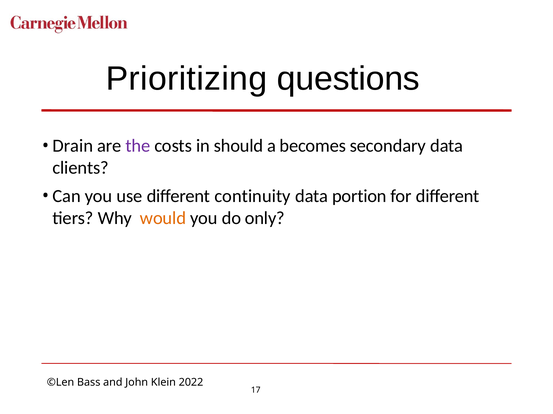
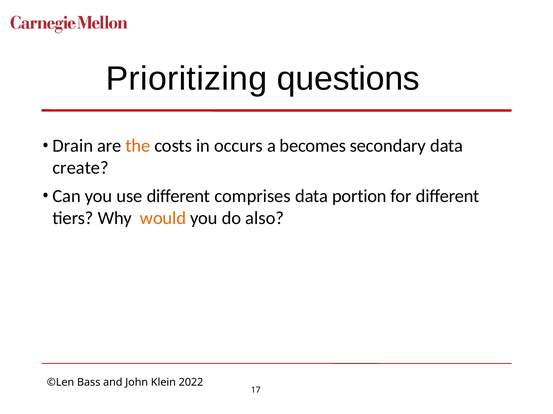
the colour: purple -> orange
should: should -> occurs
clients: clients -> create
continuity: continuity -> comprises
only: only -> also
